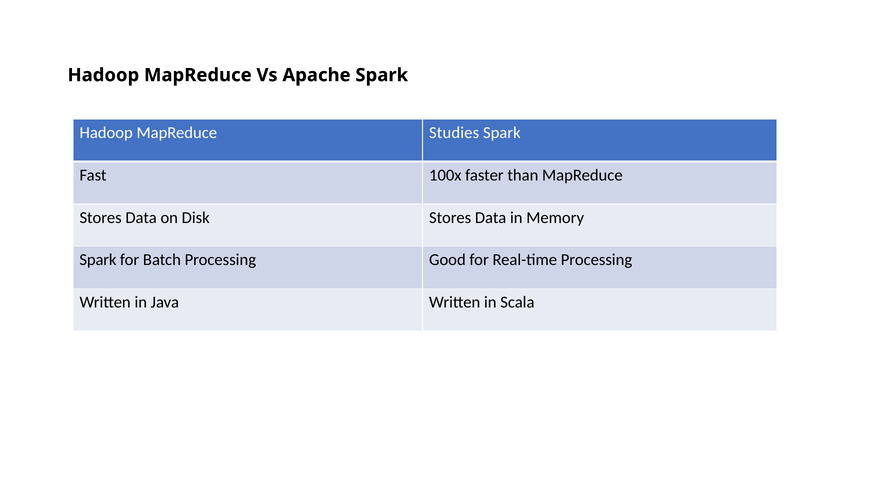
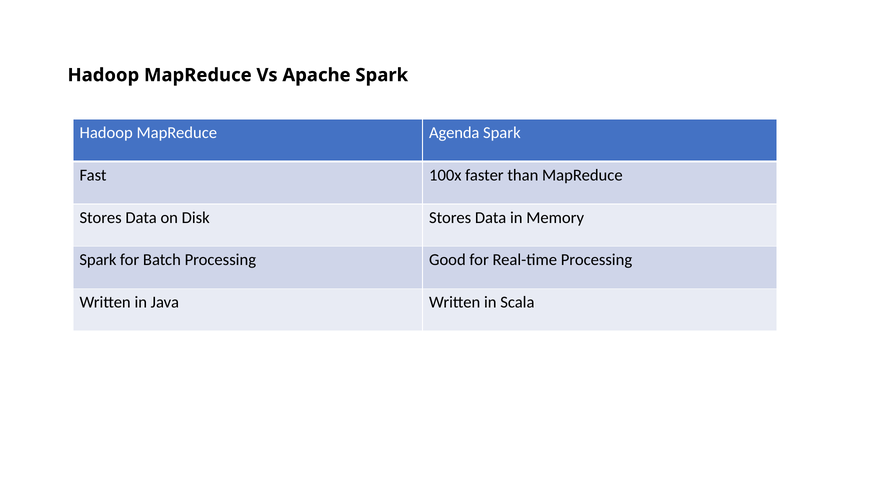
MapReduce Studies: Studies -> Agenda
